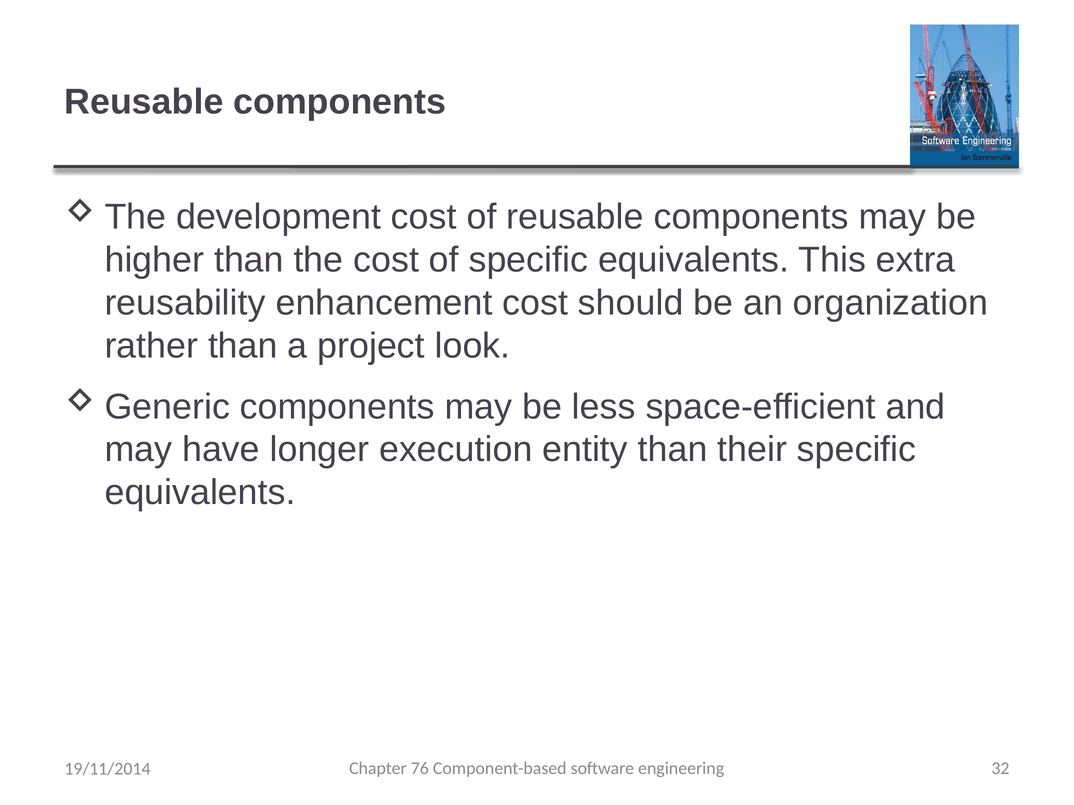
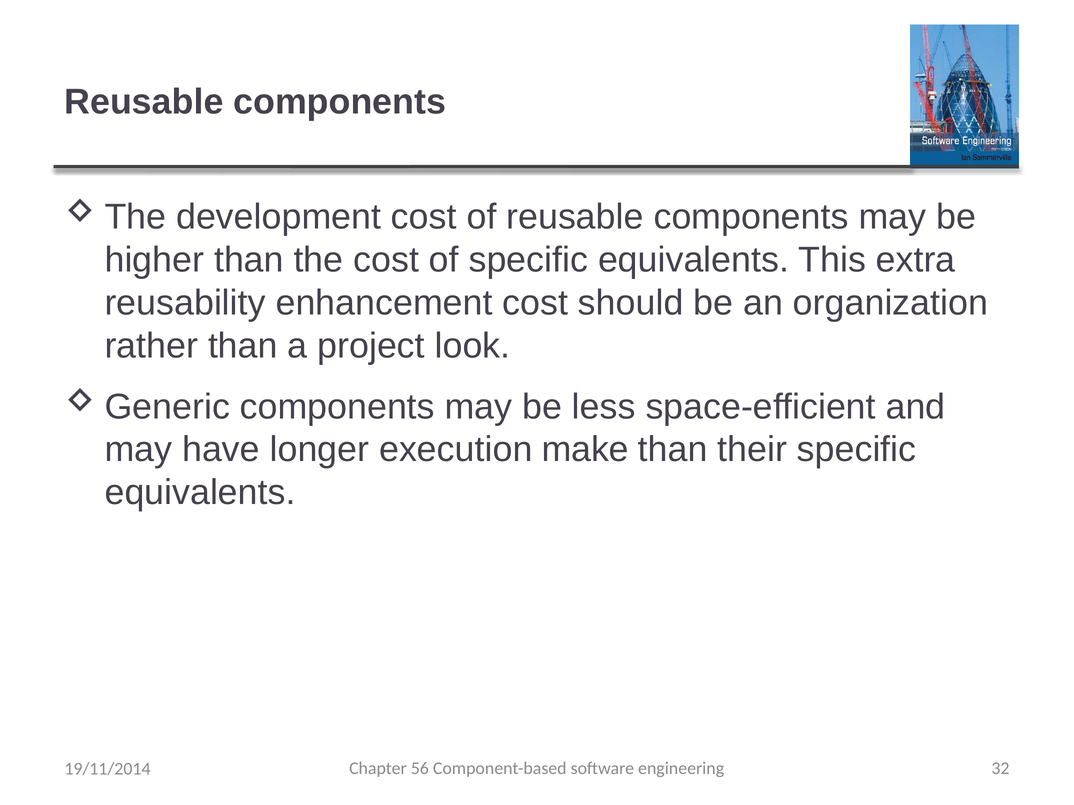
entity: entity -> make
76: 76 -> 56
